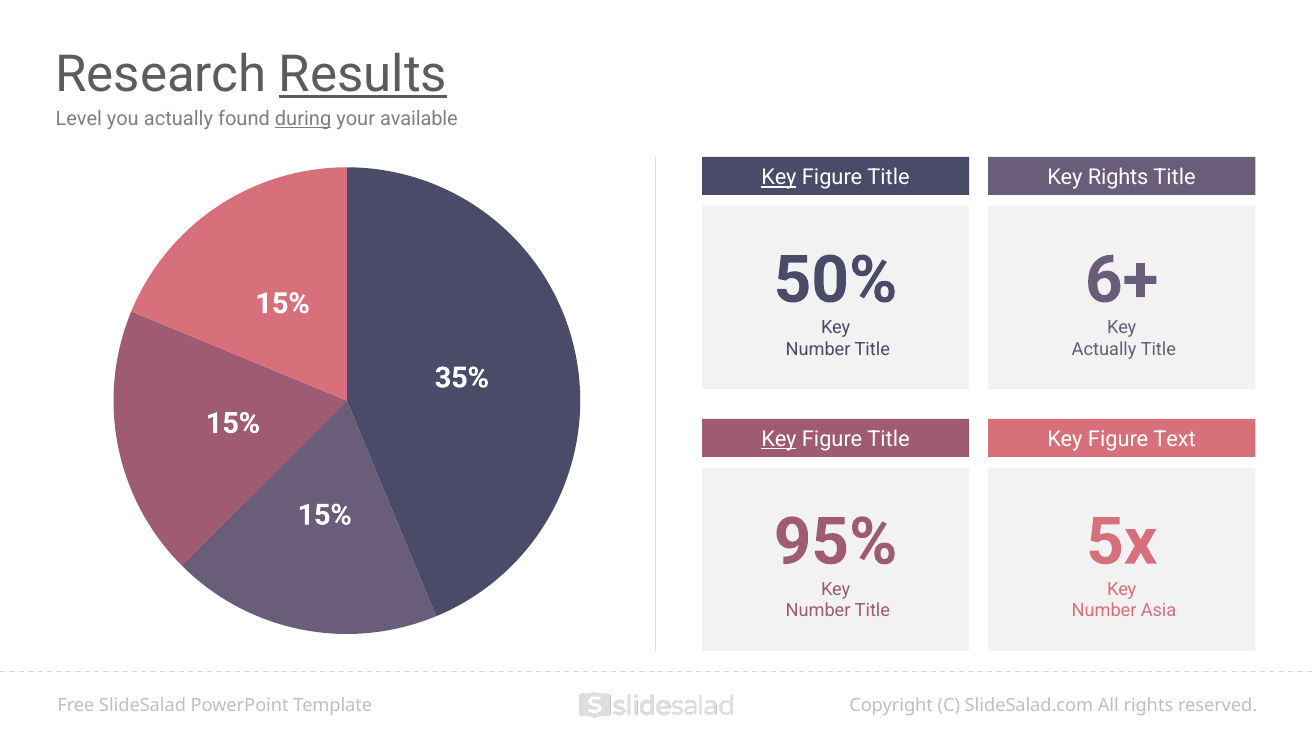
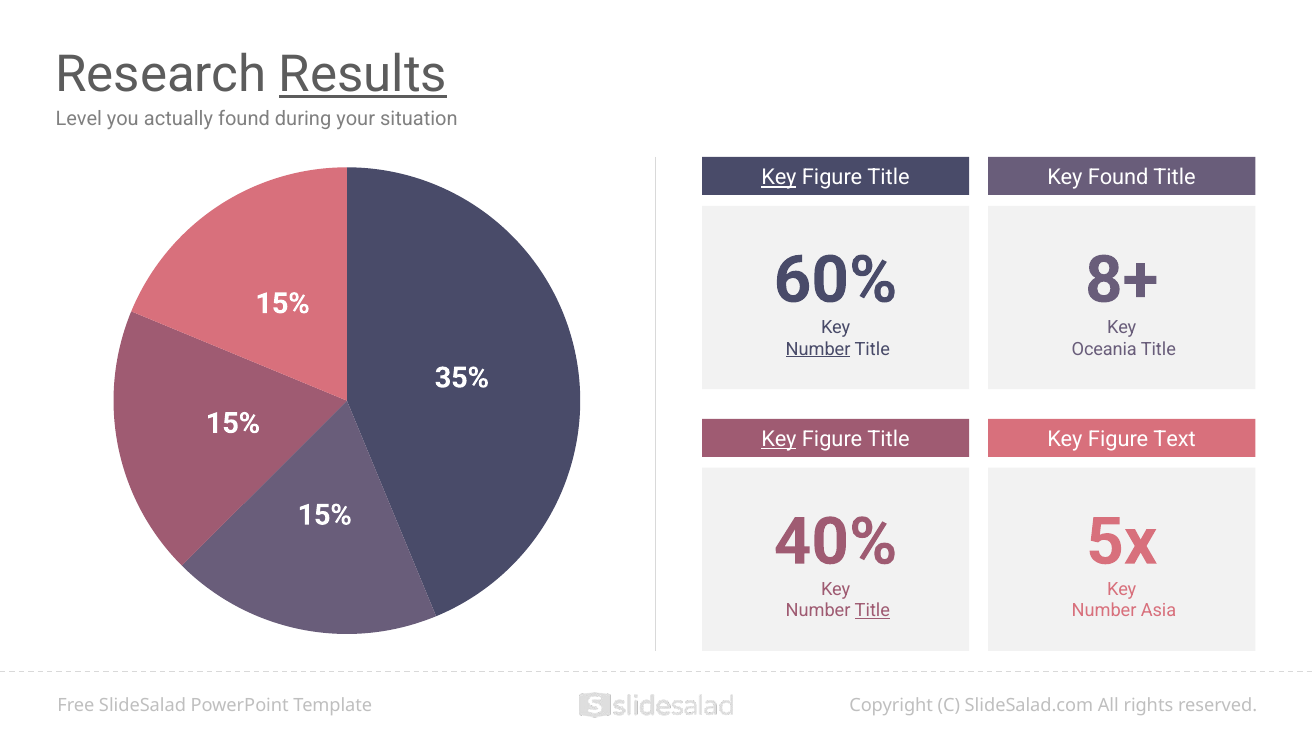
during underline: present -> none
available: available -> situation
Key Rights: Rights -> Found
50%: 50% -> 60%
6+: 6+ -> 8+
Number at (818, 349) underline: none -> present
Actually at (1104, 349): Actually -> Oceania
95%: 95% -> 40%
Title at (872, 611) underline: none -> present
